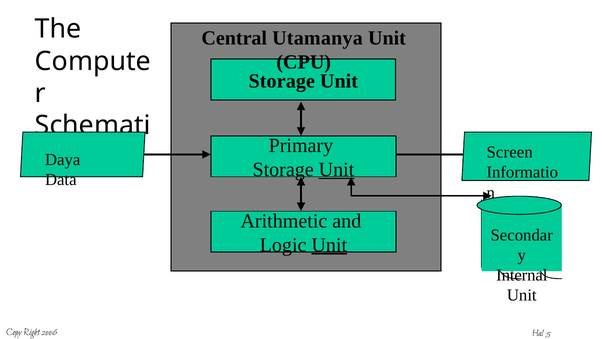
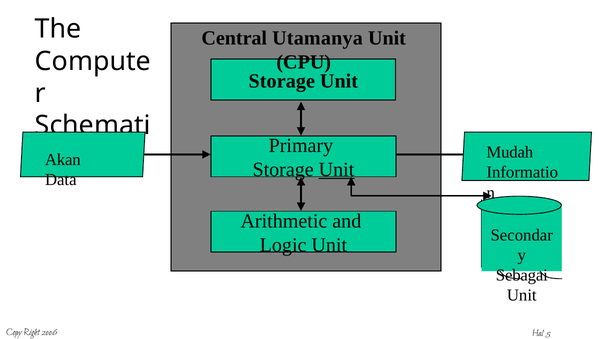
Screen: Screen -> Mudah
Daya: Daya -> Akan
Unit at (329, 245) underline: present -> none
Internal: Internal -> Sebagai
